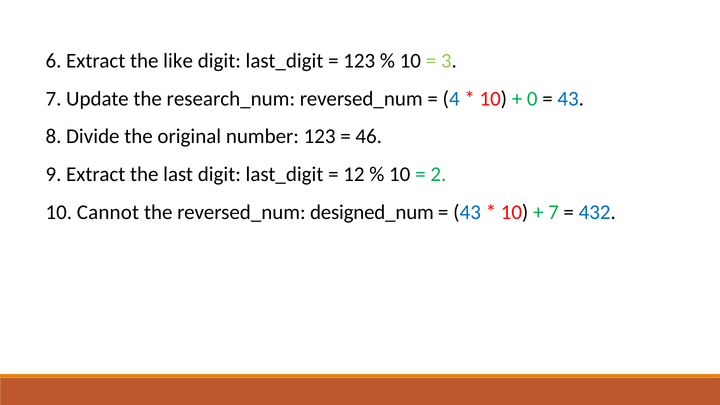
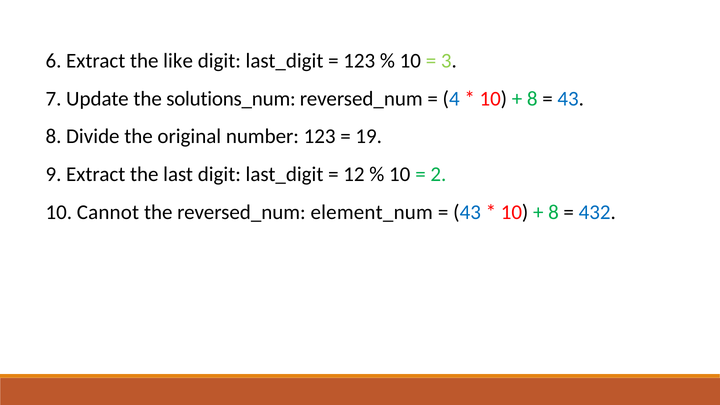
research_num: research_num -> solutions_num
0 at (532, 99): 0 -> 8
46: 46 -> 19
designed_num: designed_num -> element_num
7 at (554, 212): 7 -> 8
